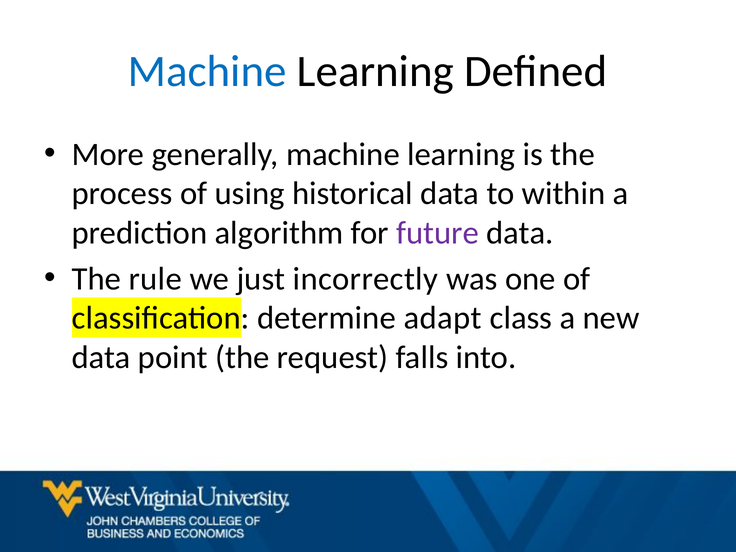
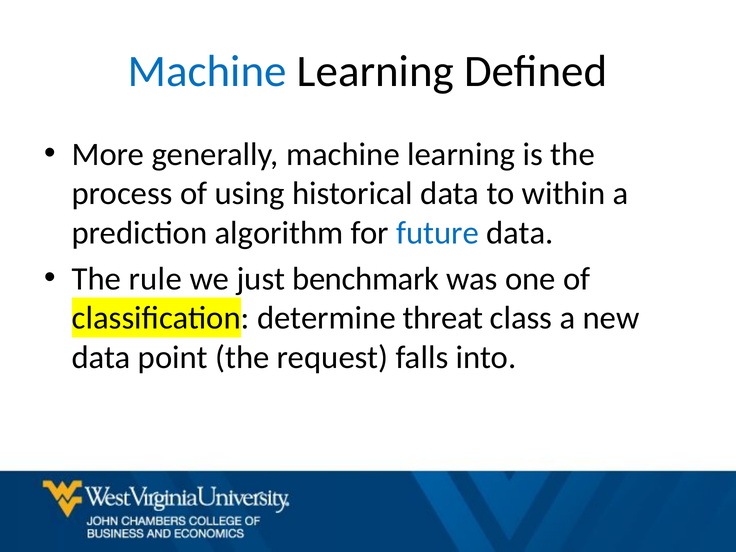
future colour: purple -> blue
incorrectly: incorrectly -> benchmark
adapt: adapt -> threat
